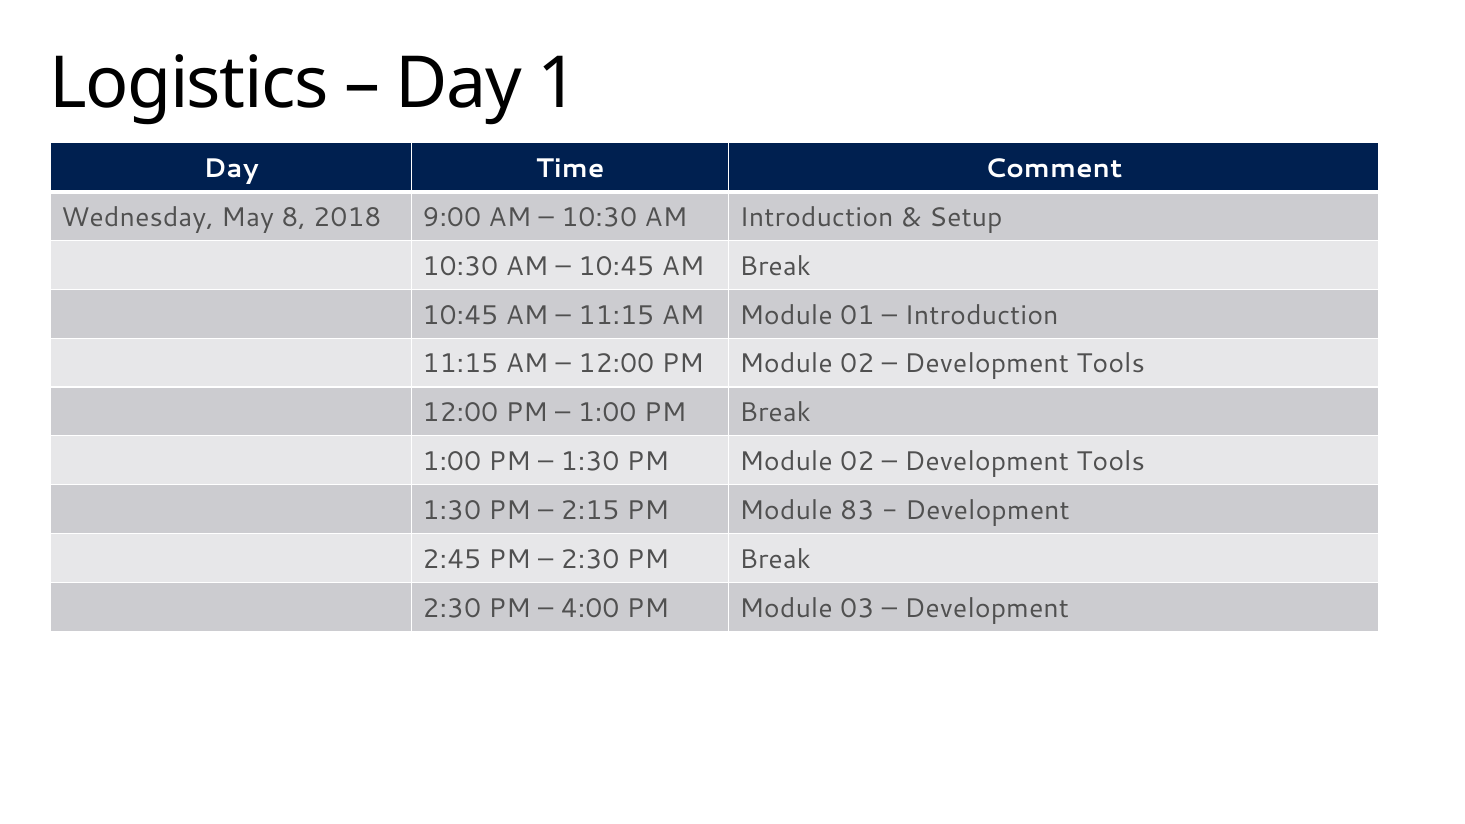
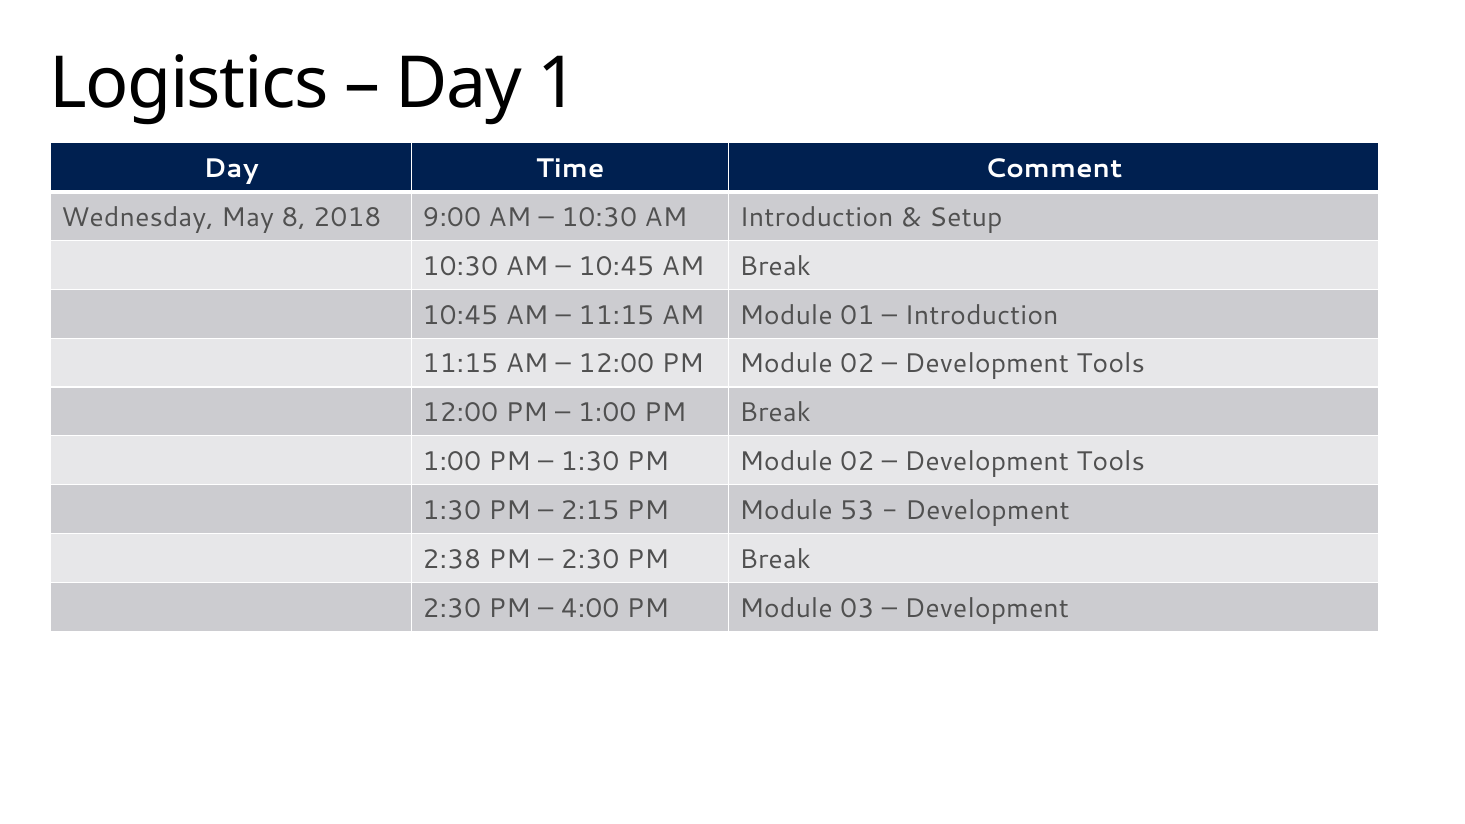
83: 83 -> 53
2:45: 2:45 -> 2:38
